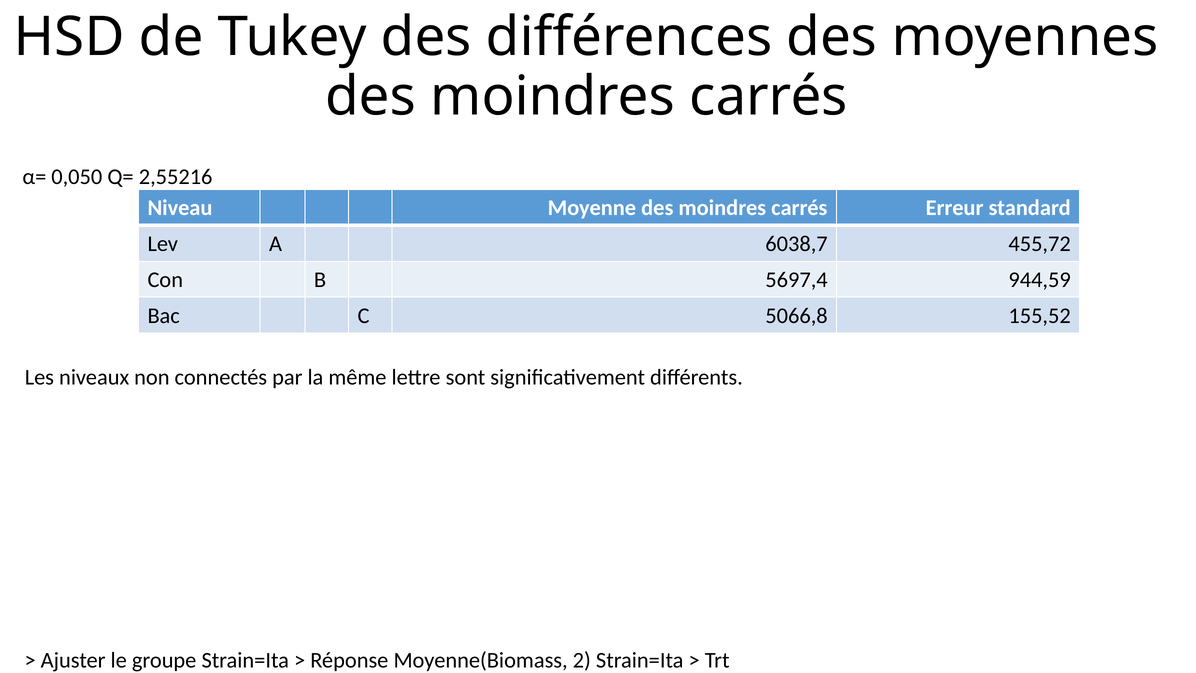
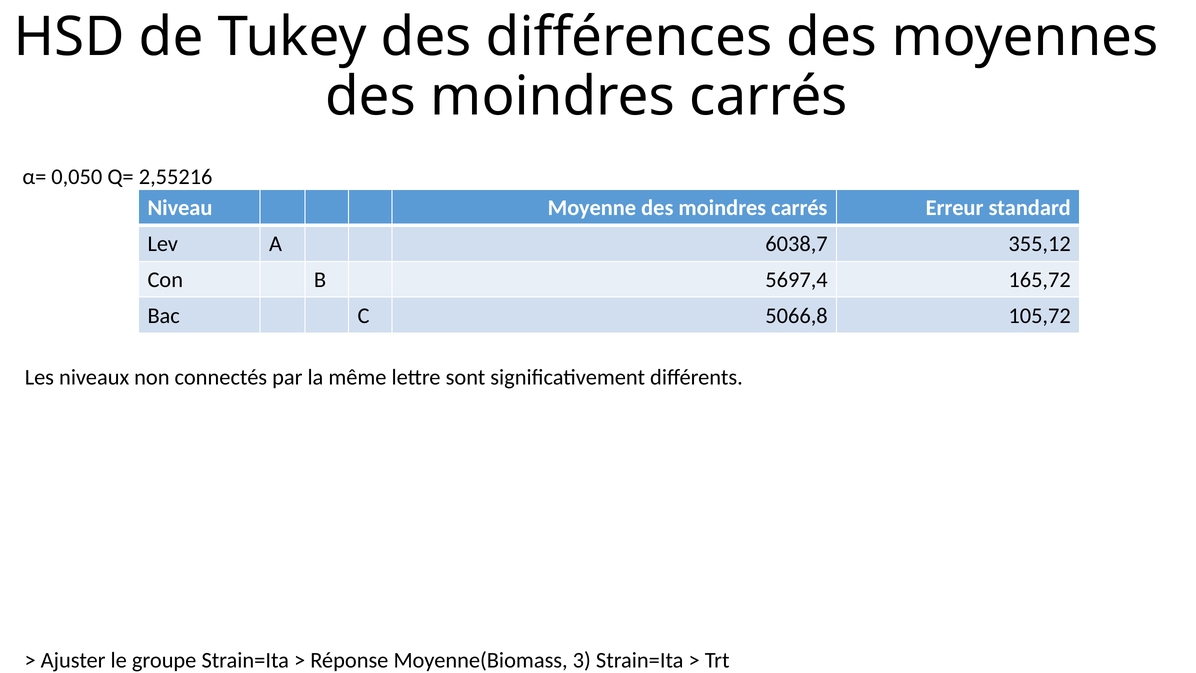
455,72: 455,72 -> 355,12
944,59: 944,59 -> 165,72
155,52: 155,52 -> 105,72
2: 2 -> 3
